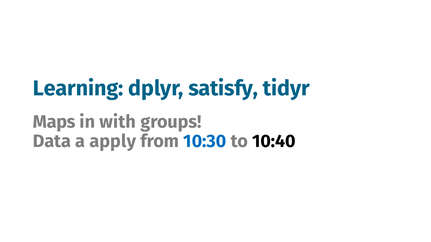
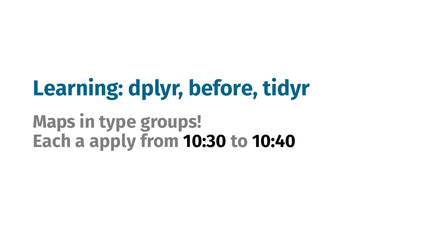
satisfy: satisfy -> before
with: with -> type
Data: Data -> Each
10:30 colour: blue -> black
